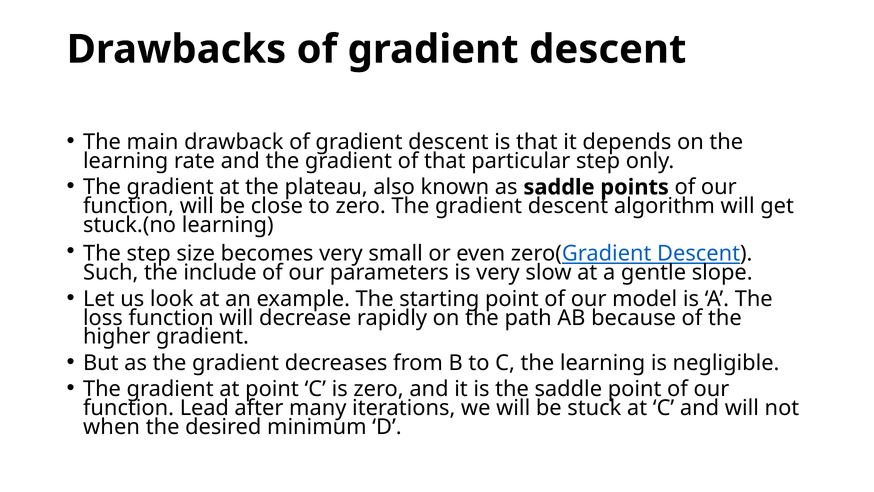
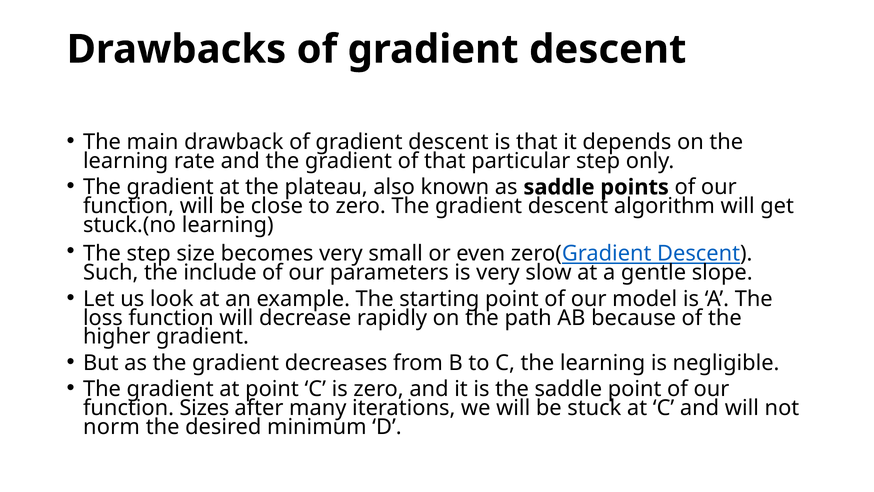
Lead: Lead -> Sizes
when: when -> norm
